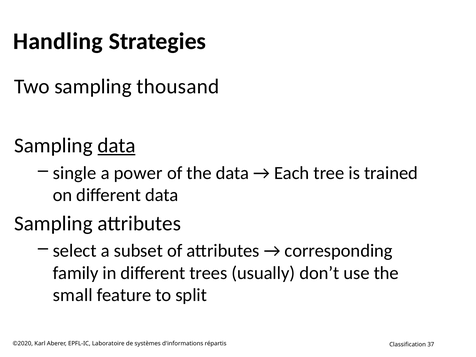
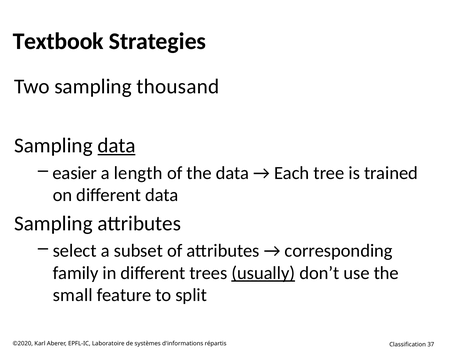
Handling: Handling -> Textbook
single: single -> easier
power: power -> length
usually underline: none -> present
